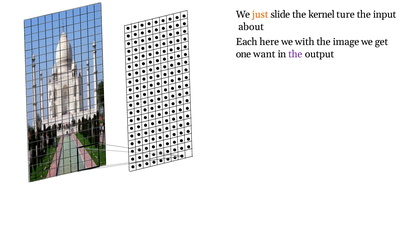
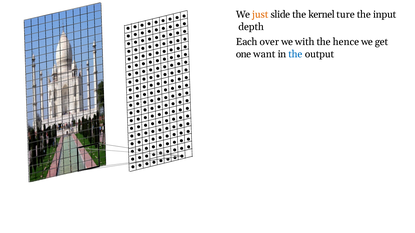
about: about -> depth
here: here -> over
image: image -> hence
the at (295, 54) colour: purple -> blue
